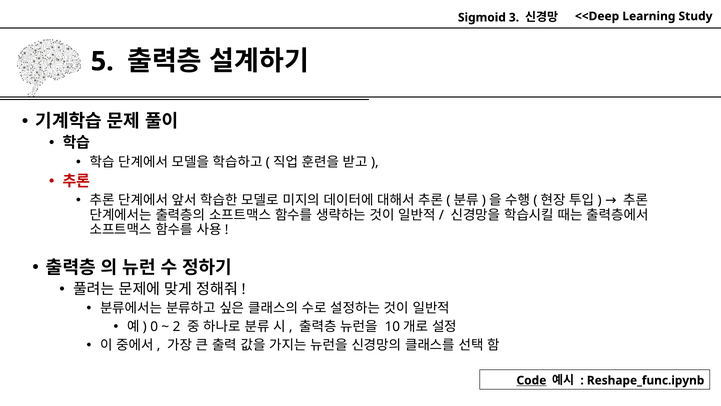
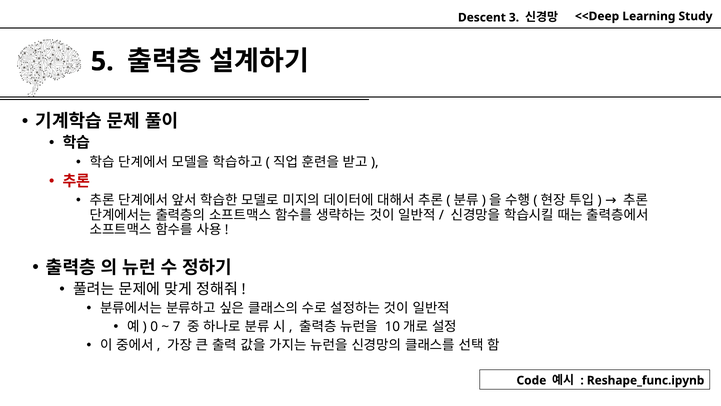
Sigmoid: Sigmoid -> Descent
2: 2 -> 7
Code underline: present -> none
